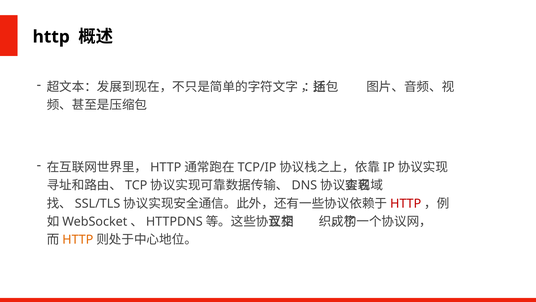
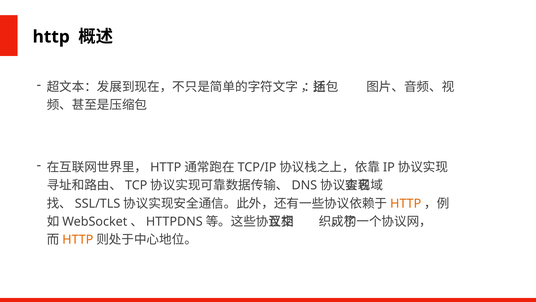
HTTP at (406, 203) colour: red -> orange
